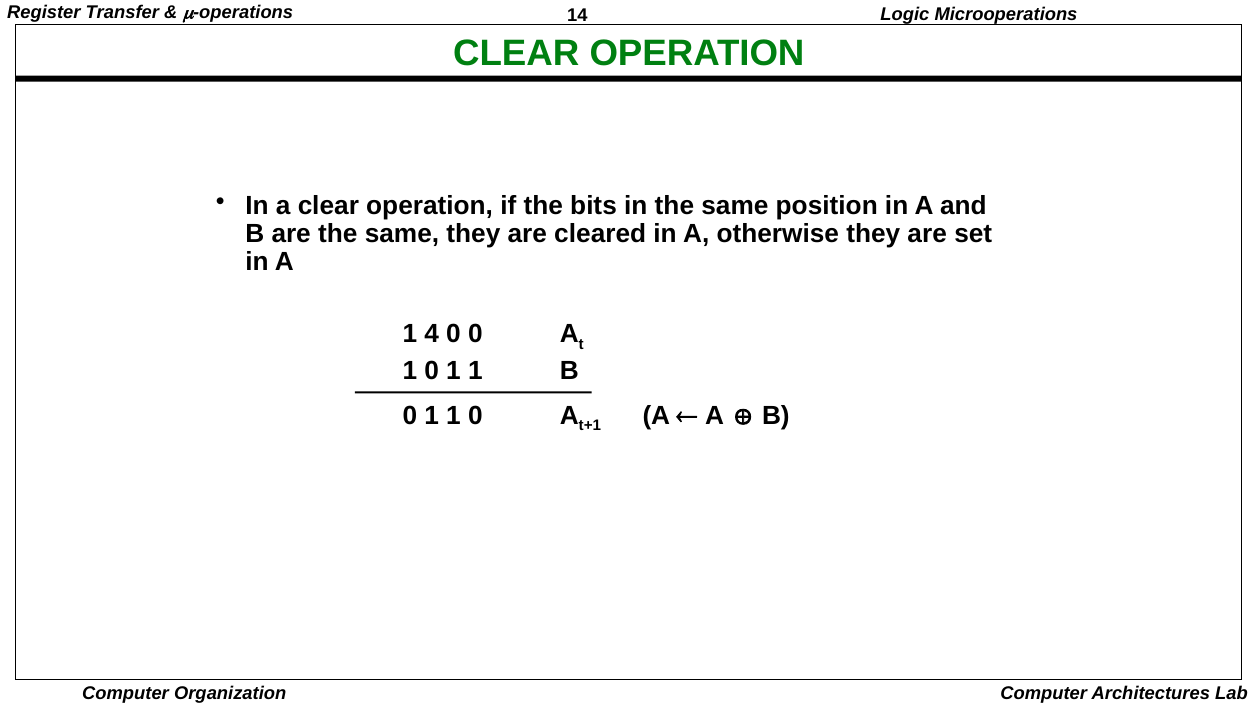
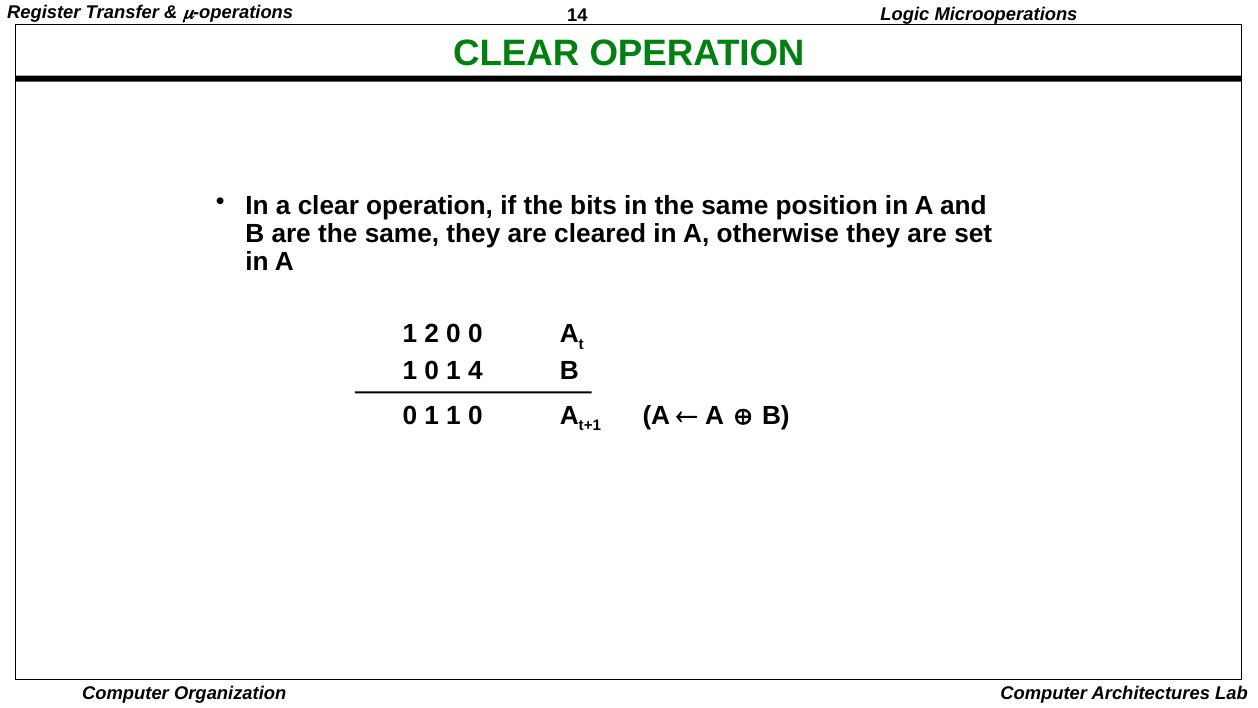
4: 4 -> 2
1 0 1 1: 1 -> 4
